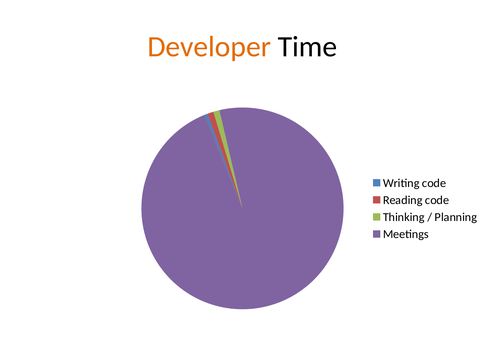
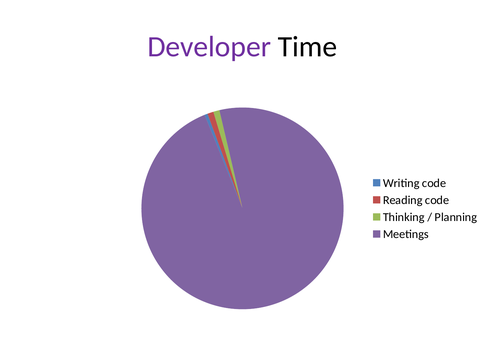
Developer colour: orange -> purple
